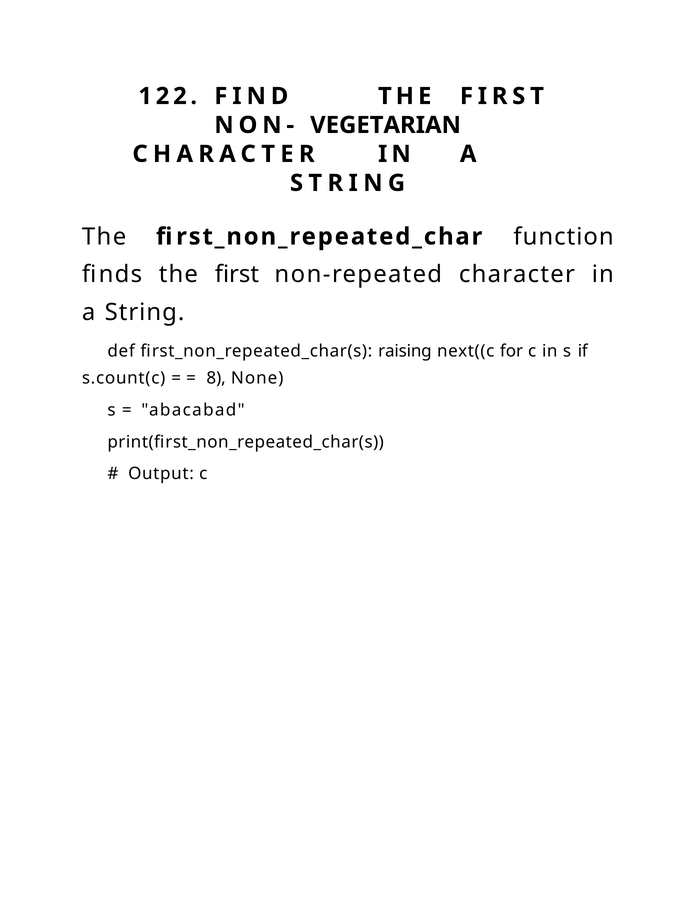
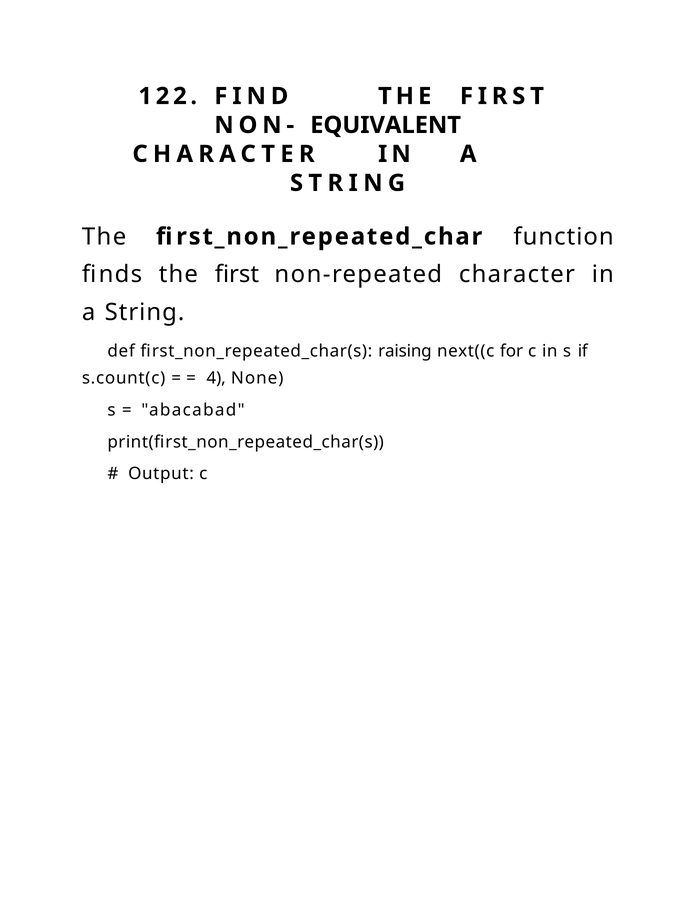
VEGETARIAN: VEGETARIAN -> EQUIVALENT
8: 8 -> 4
